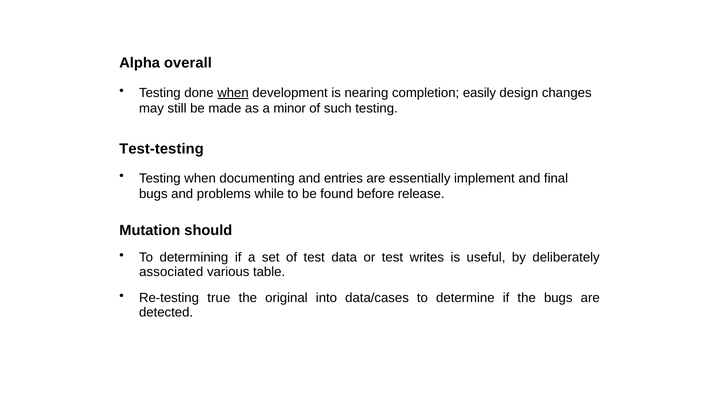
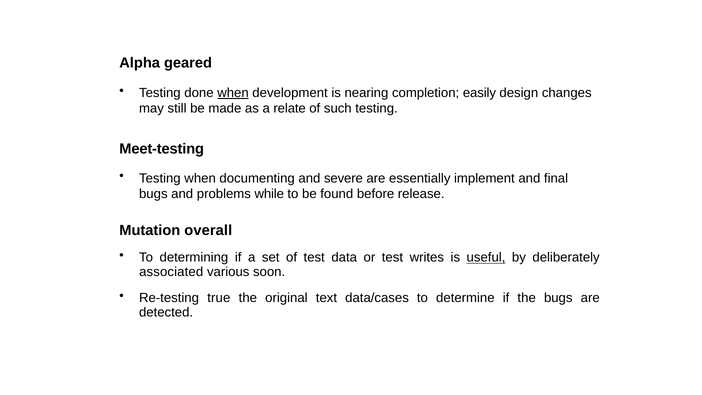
overall: overall -> geared
minor: minor -> relate
Test-testing: Test-testing -> Meet-testing
entries: entries -> severe
should: should -> overall
useful underline: none -> present
table: table -> soon
into: into -> text
